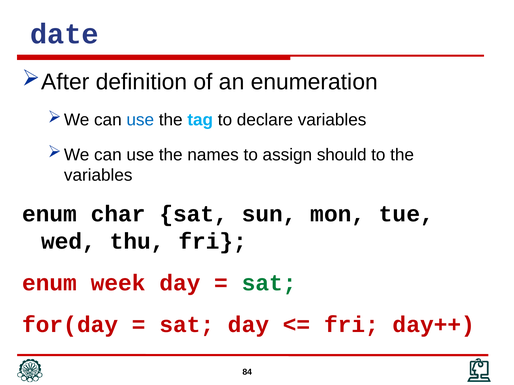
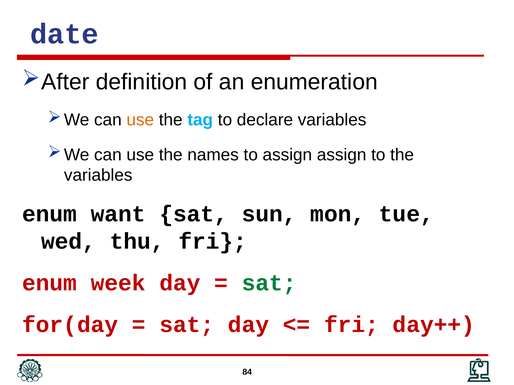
use at (140, 120) colour: blue -> orange
assign should: should -> assign
char: char -> want
